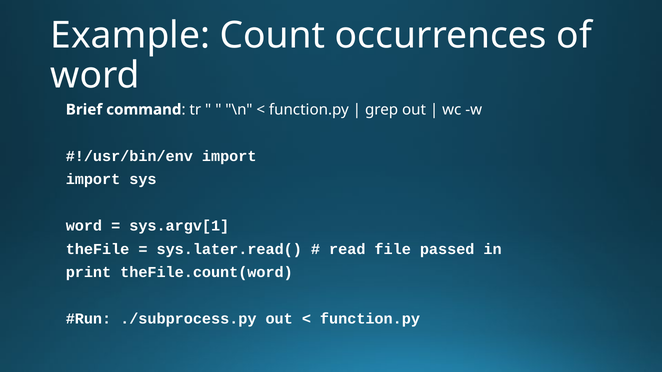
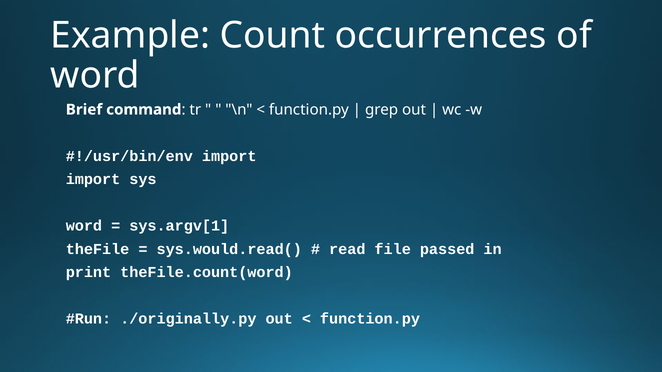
sys.later.read(: sys.later.read( -> sys.would.read(
./subprocess.py: ./subprocess.py -> ./originally.py
